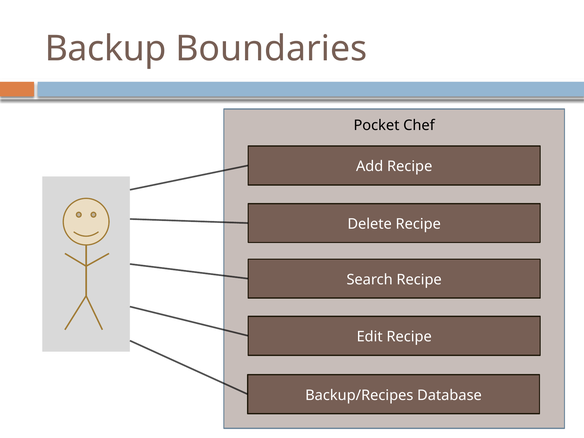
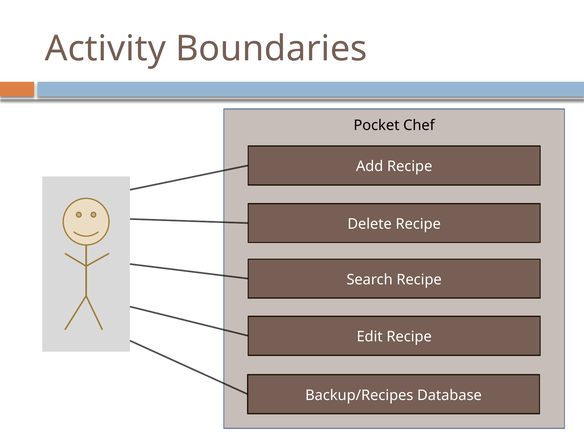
Backup: Backup -> Activity
